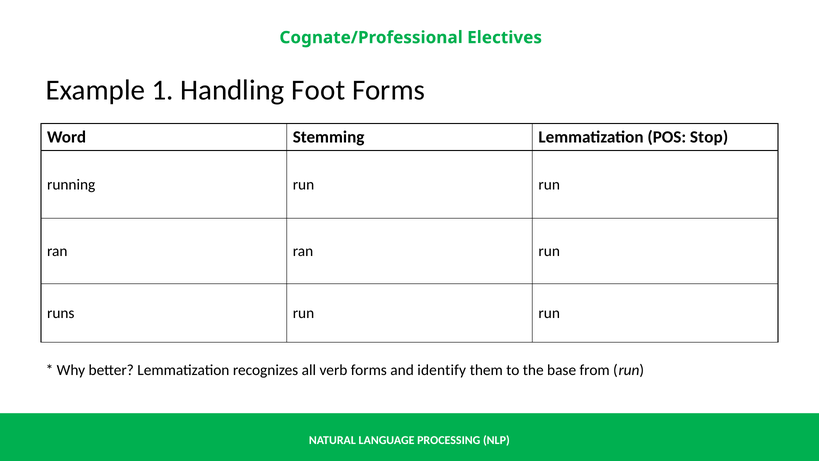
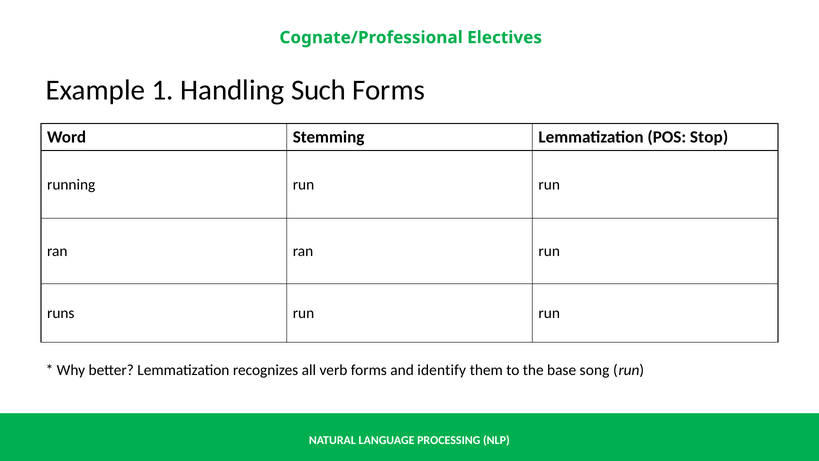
Foot: Foot -> Such
from: from -> song
